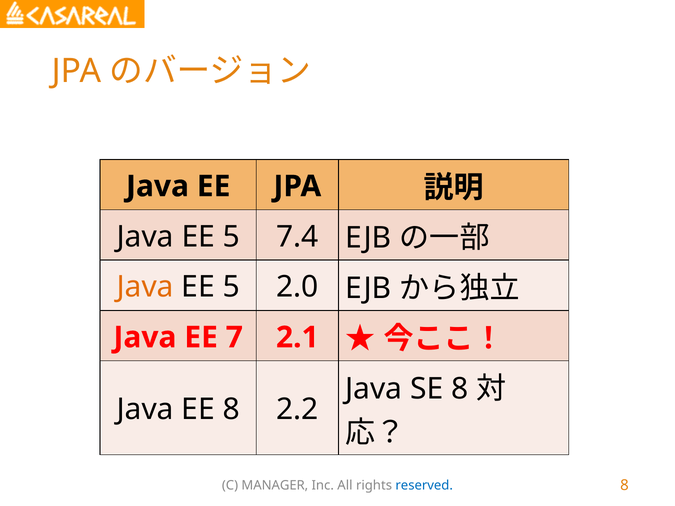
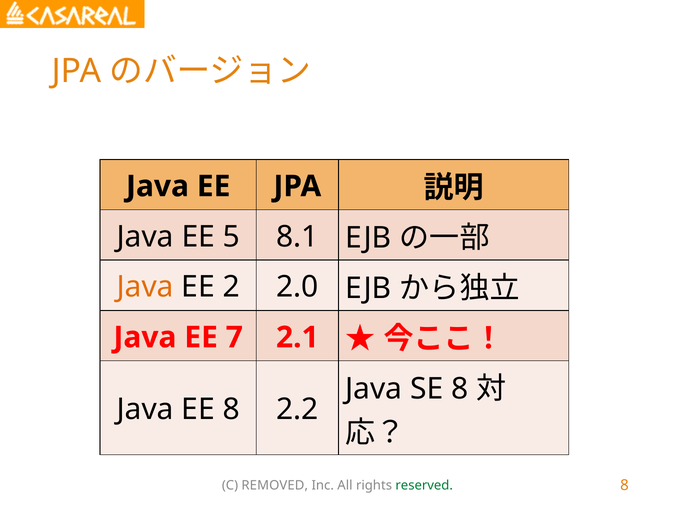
7.4: 7.4 -> 8.1
5 at (231, 287): 5 -> 2
MANAGER: MANAGER -> REMOVED
reserved colour: blue -> green
